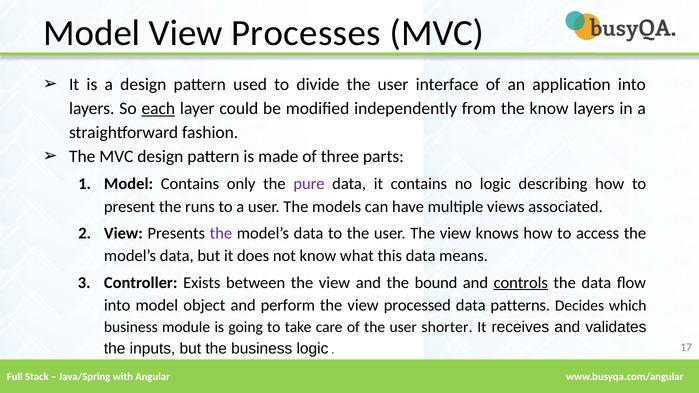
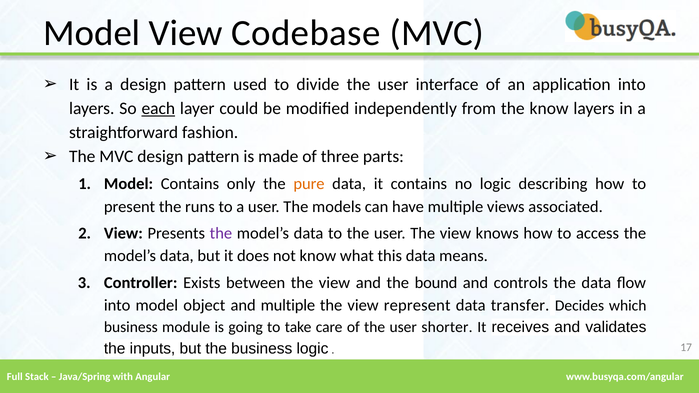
Processes: Processes -> Codebase
pure colour: purple -> orange
controls underline: present -> none
and perform: perform -> multiple
processed: processed -> represent
patterns: patterns -> transfer
